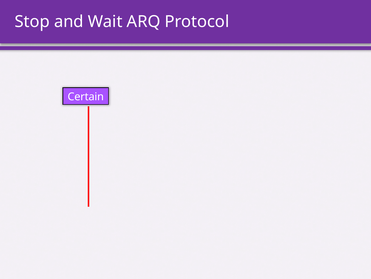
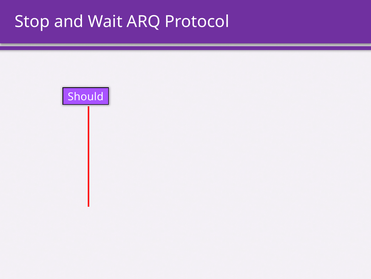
Certain: Certain -> Should
